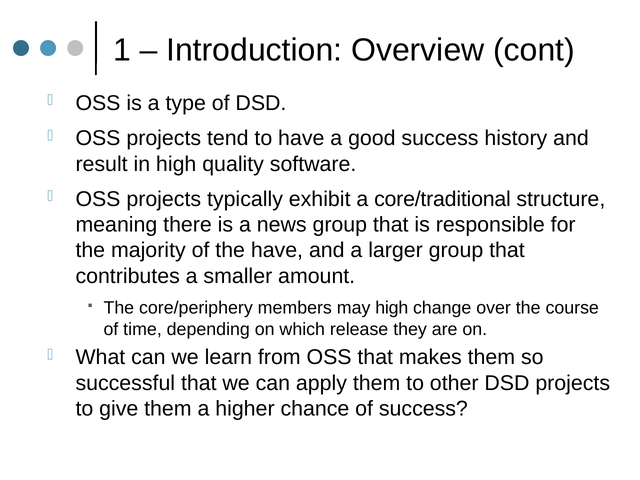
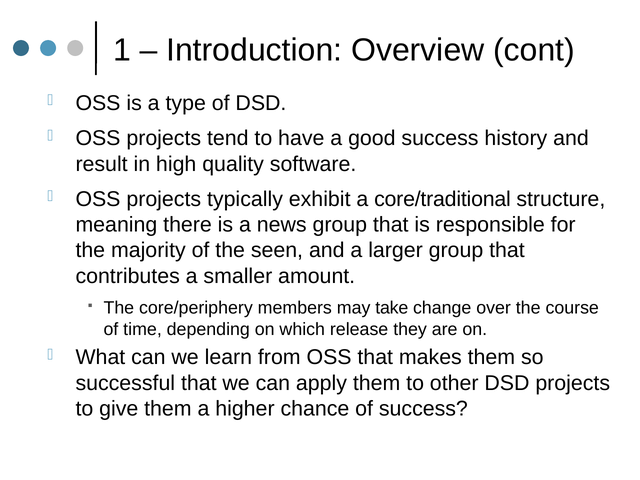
the have: have -> seen
may high: high -> take
